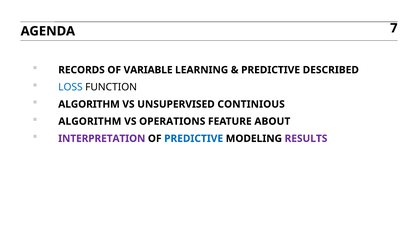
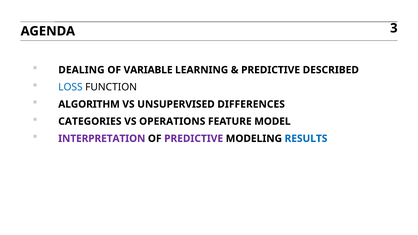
7: 7 -> 3
RECORDS: RECORDS -> DEALING
CONTINIOUS: CONTINIOUS -> DIFFERENCES
ALGORITHM at (90, 121): ALGORITHM -> CATEGORIES
ABOUT: ABOUT -> MODEL
PREDICTIVE at (194, 138) colour: blue -> purple
RESULTS colour: purple -> blue
